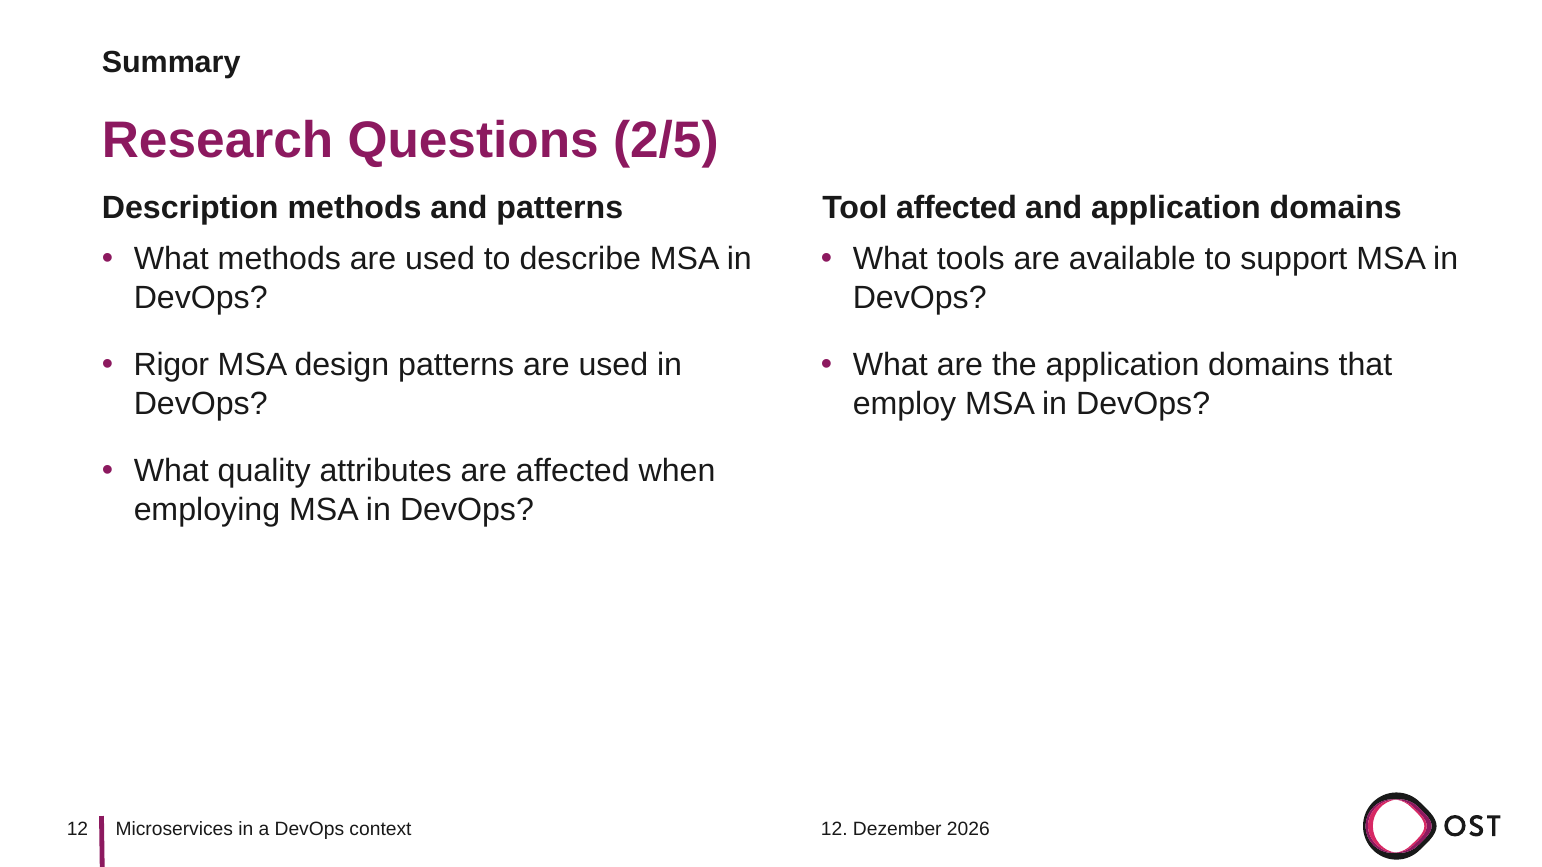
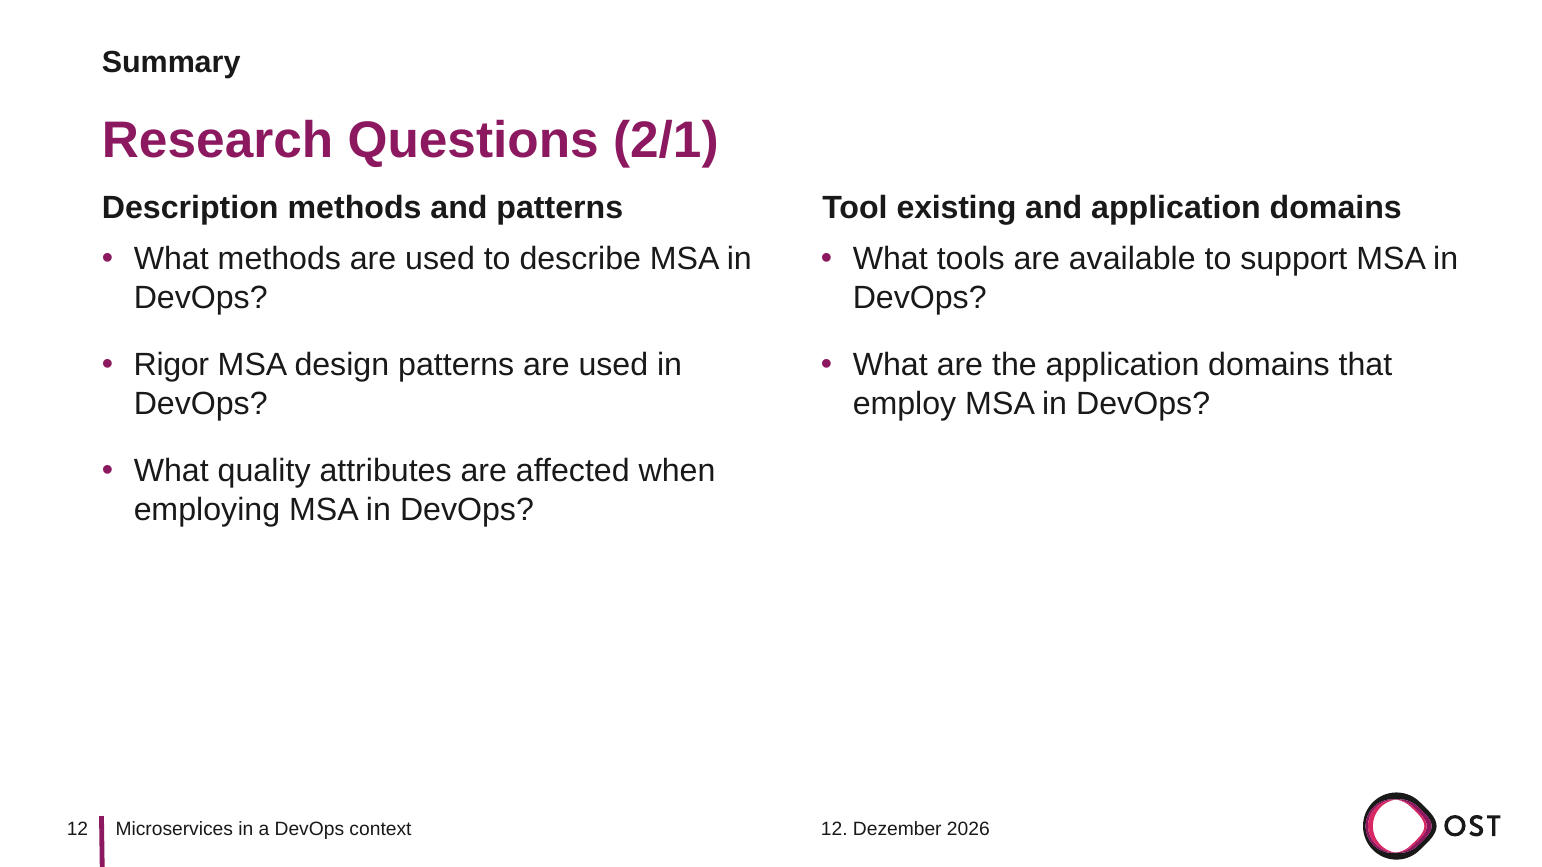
2/5: 2/5 -> 2/1
Tool affected: affected -> existing
